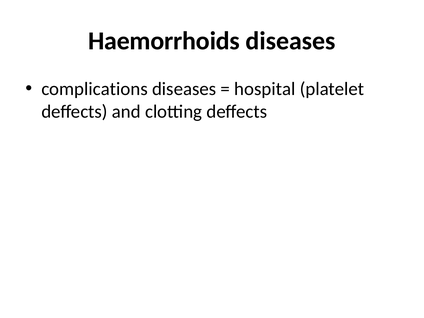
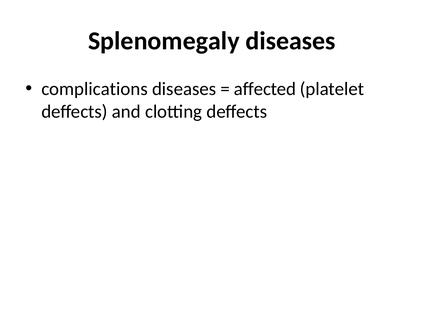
Haemorrhoids: Haemorrhoids -> Splenomegaly
hospital: hospital -> affected
